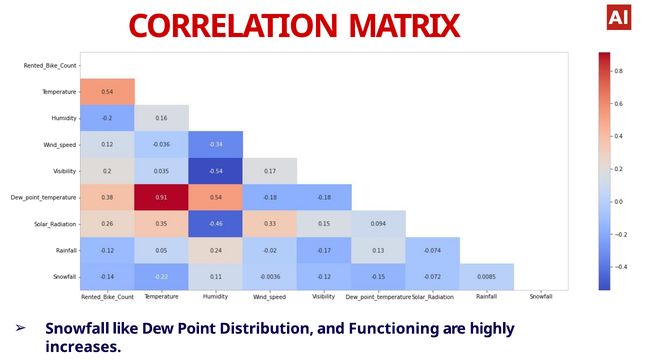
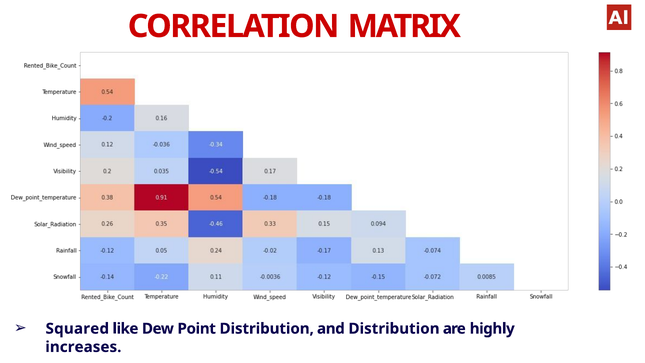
Snowfall: Snowfall -> Squared
and Functioning: Functioning -> Distribution
